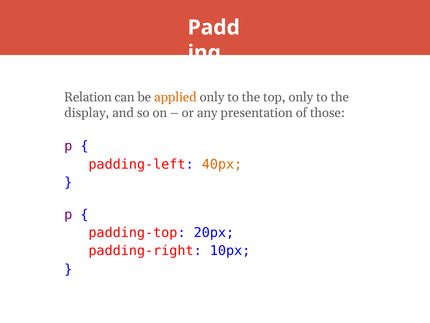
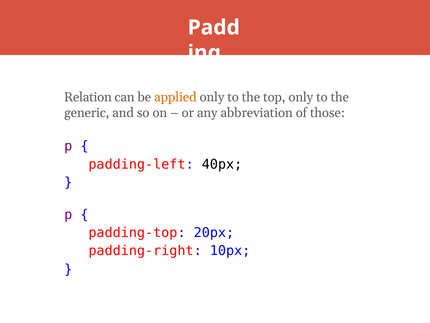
display: display -> generic
presentation: presentation -> abbreviation
40px colour: orange -> black
